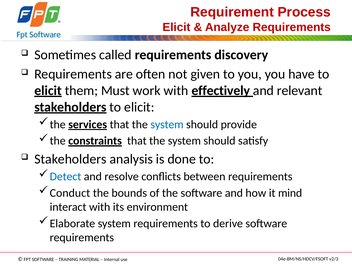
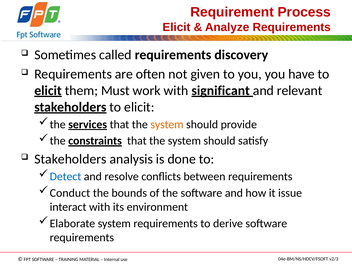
effectively: effectively -> significant
system at (167, 124) colour: blue -> orange
mind: mind -> issue
